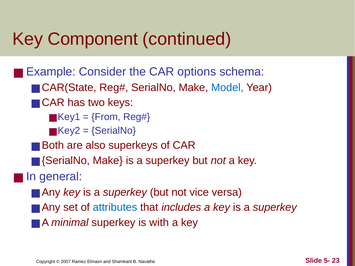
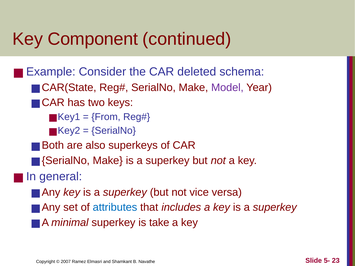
options: options -> deleted
Model colour: blue -> purple
with: with -> take
